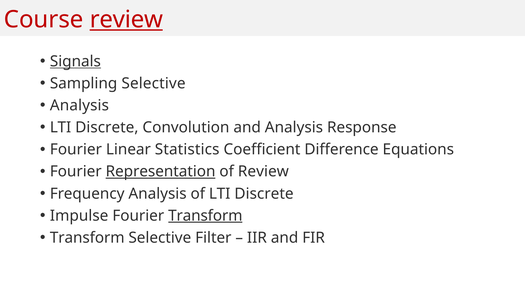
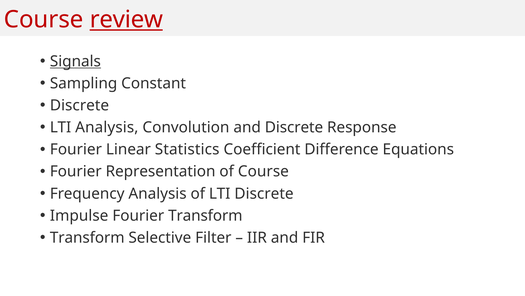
Sampling Selective: Selective -> Constant
Analysis at (79, 105): Analysis -> Discrete
Discrete at (107, 127): Discrete -> Analysis
and Analysis: Analysis -> Discrete
Representation underline: present -> none
of Review: Review -> Course
Transform at (205, 215) underline: present -> none
